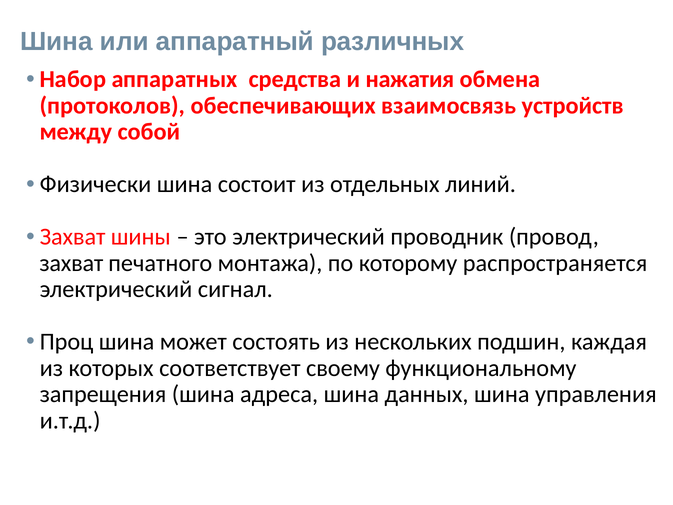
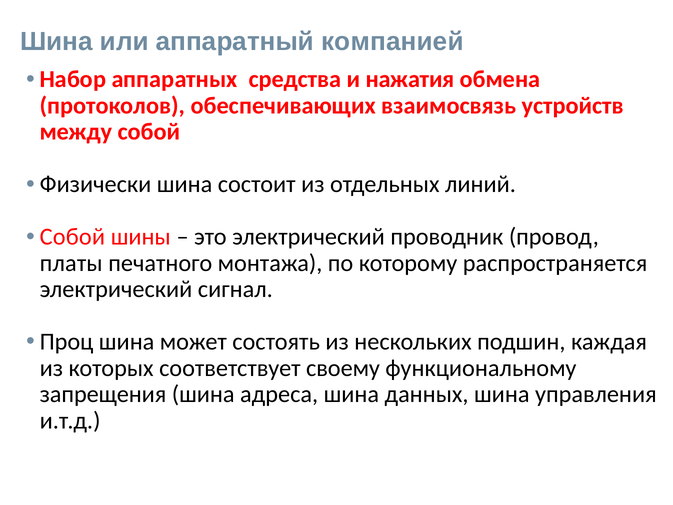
различных: различных -> компанией
Захват at (73, 237): Захват -> Собой
захват at (71, 263): захват -> платы
